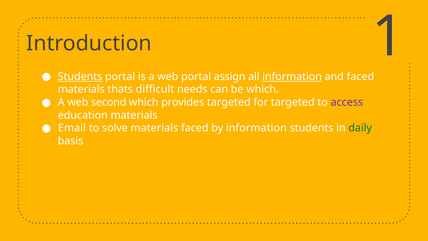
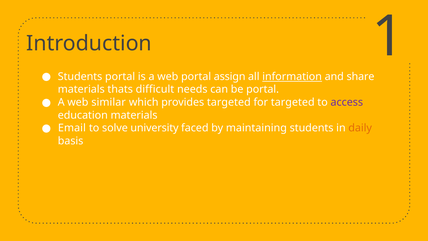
Students at (80, 77) underline: present -> none
and faced: faced -> share
be which: which -> portal
second: second -> similar
solve materials: materials -> university
by information: information -> maintaining
daily colour: green -> orange
